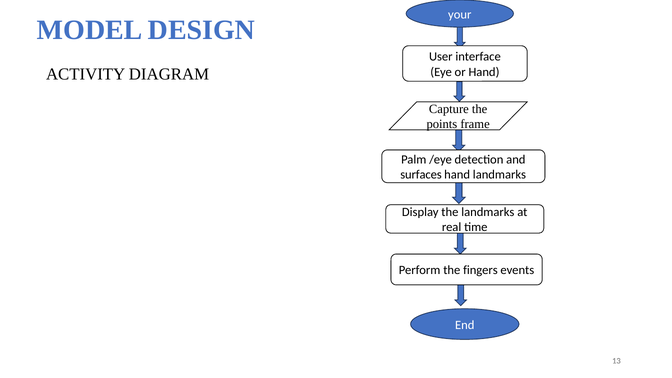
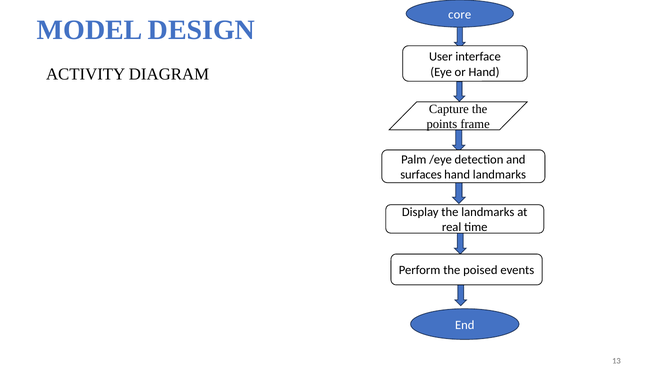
your: your -> core
fingers: fingers -> poised
